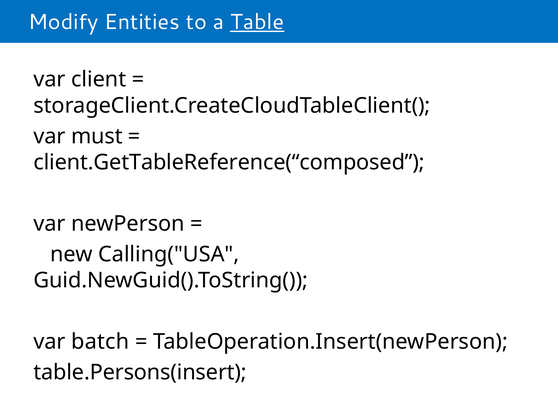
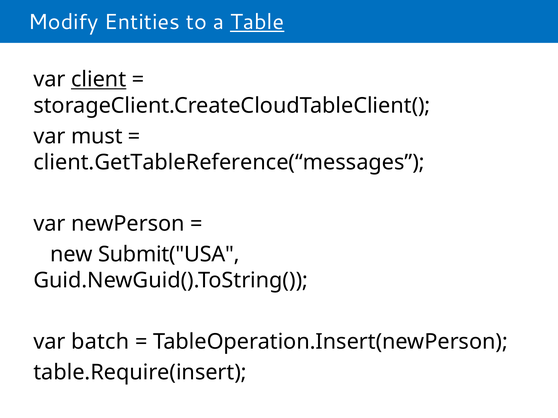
client underline: none -> present
client.GetTableReference(“composed: client.GetTableReference(“composed -> client.GetTableReference(“messages
Calling("USA: Calling("USA -> Submit("USA
table.Persons(insert: table.Persons(insert -> table.Require(insert
